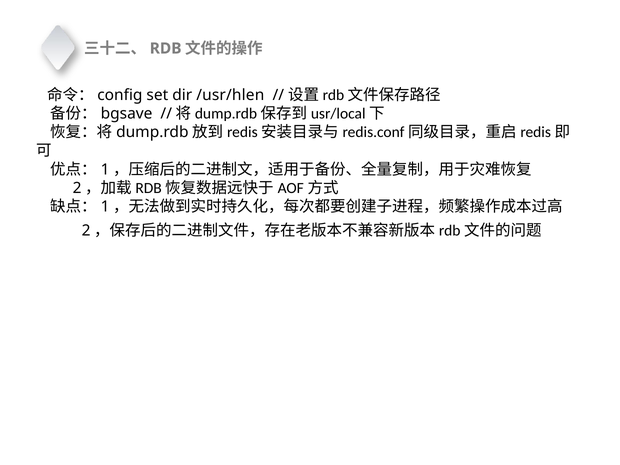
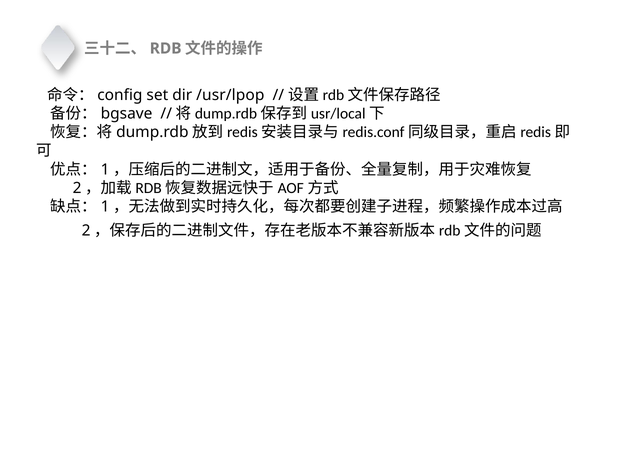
/usr/hlen: /usr/hlen -> /usr/lpop
